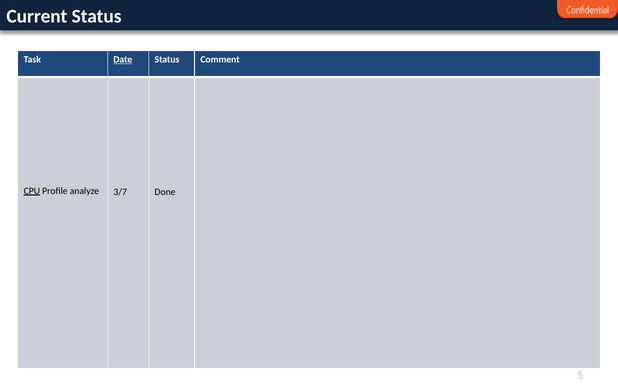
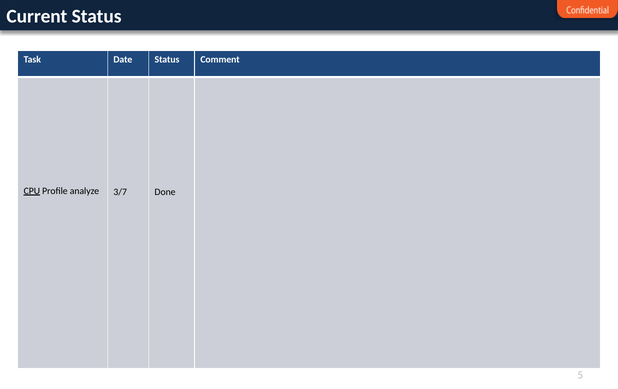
Date underline: present -> none
